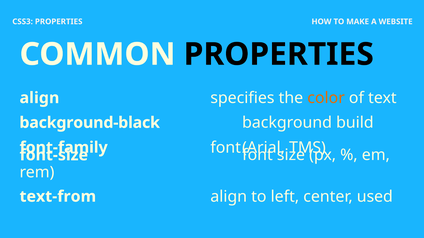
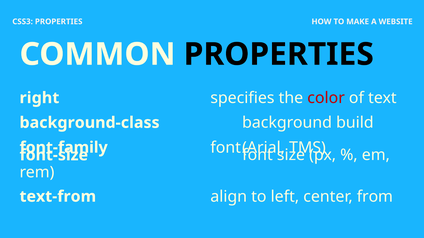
align at (39, 98): align -> right
color colour: orange -> red
background-black: background-black -> background-class
used: used -> from
